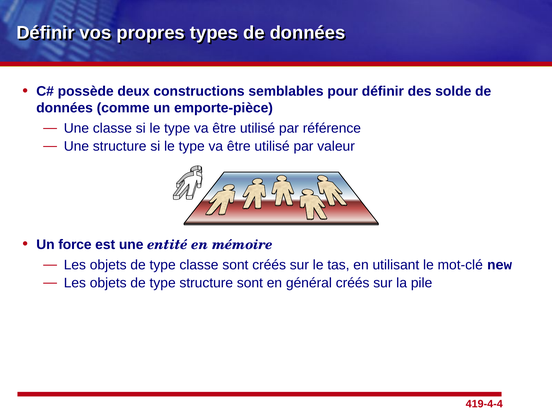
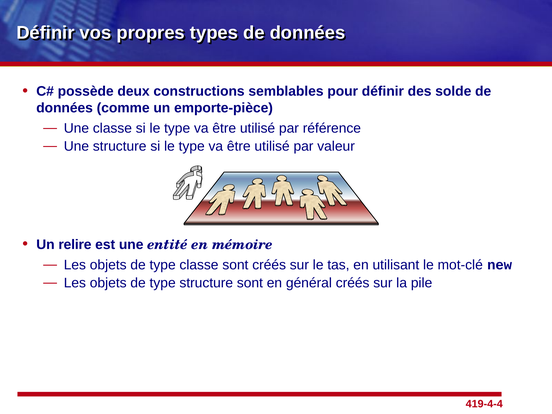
force: force -> relire
